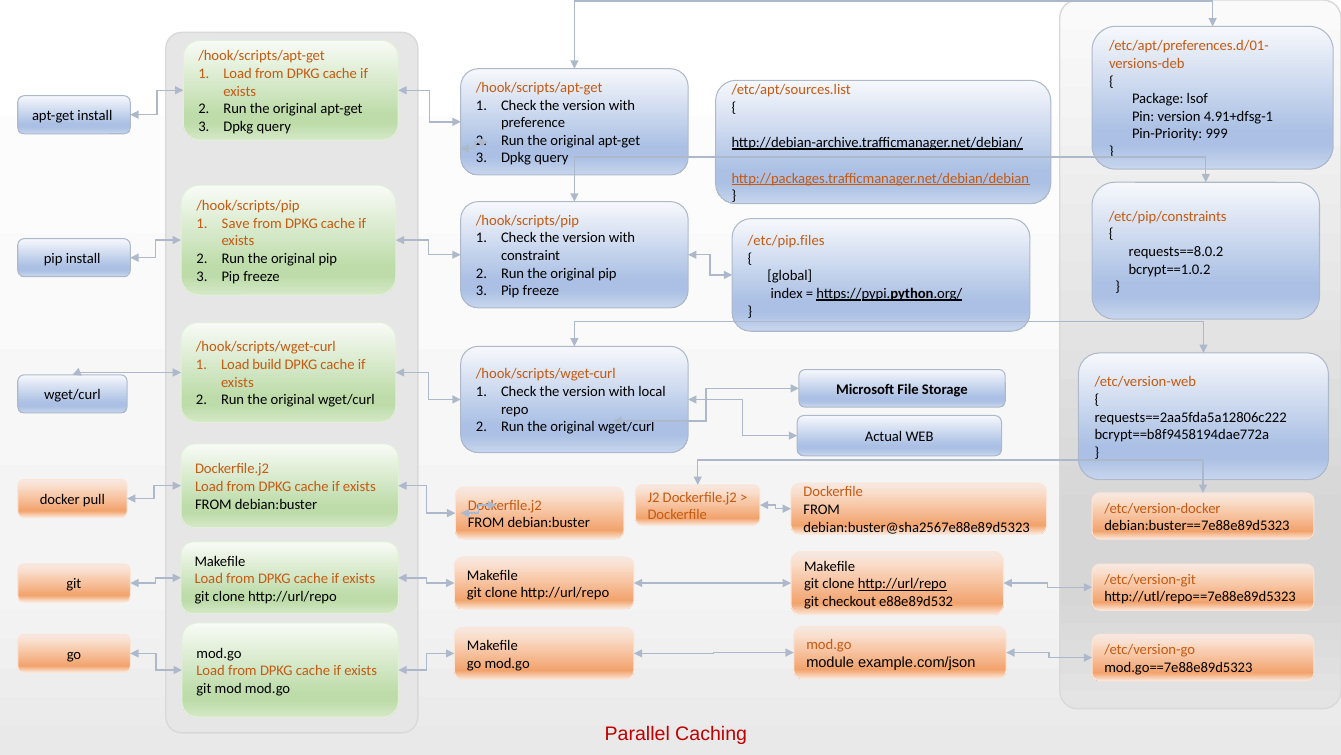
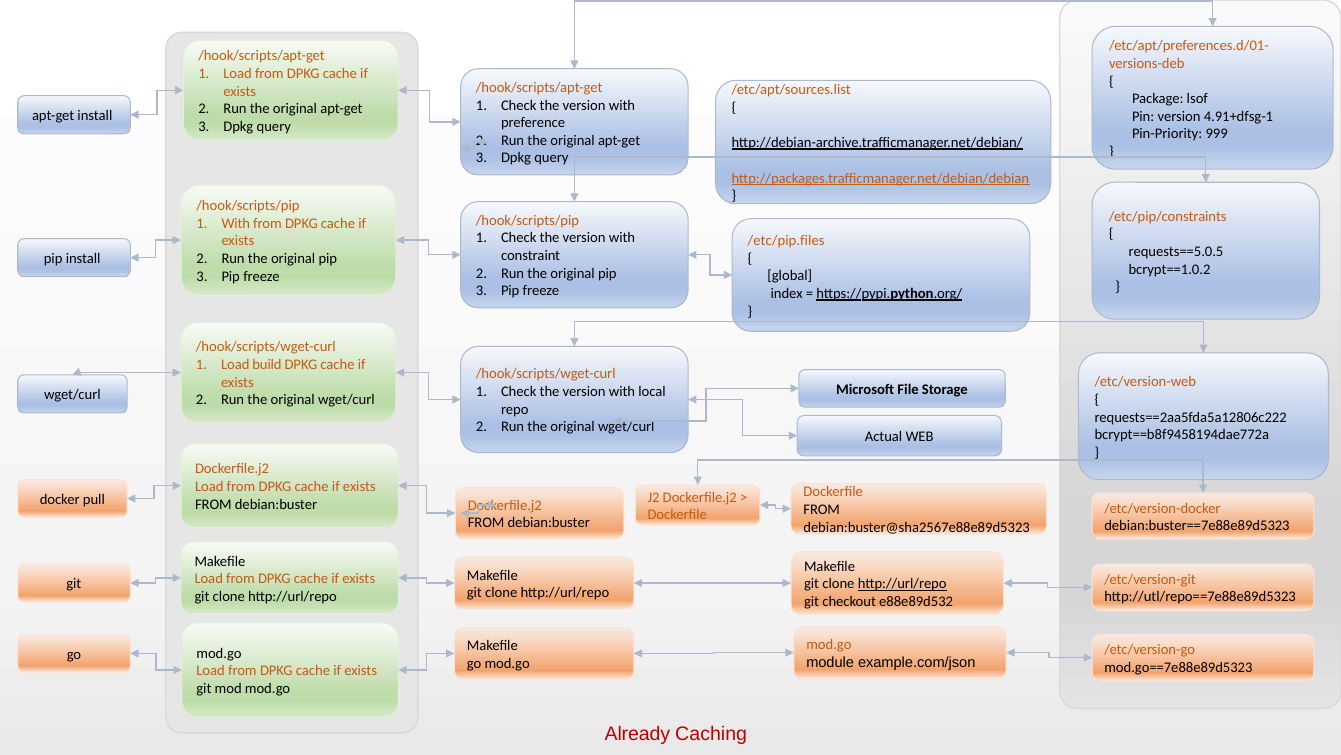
Save at (236, 223): Save -> With
requests==8.0.2: requests==8.0.2 -> requests==5.0.5
Parallel: Parallel -> Already
